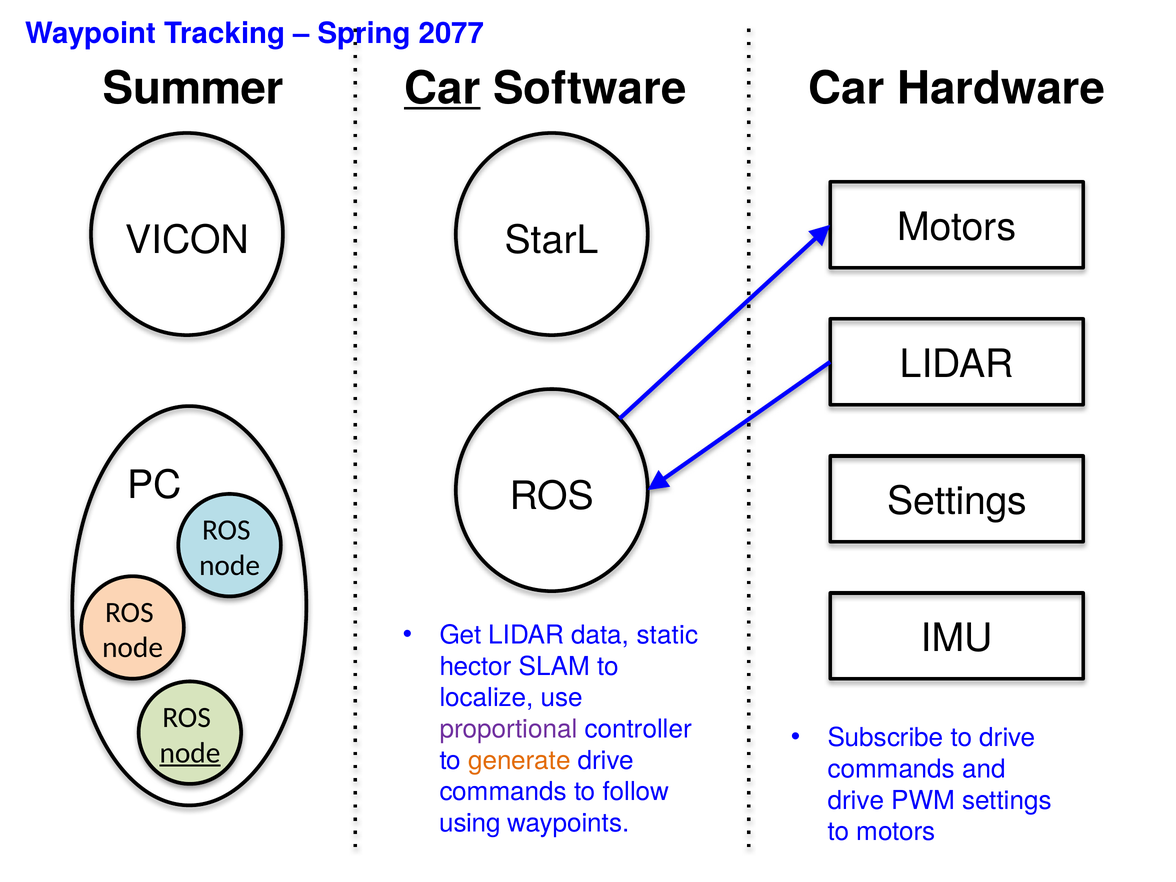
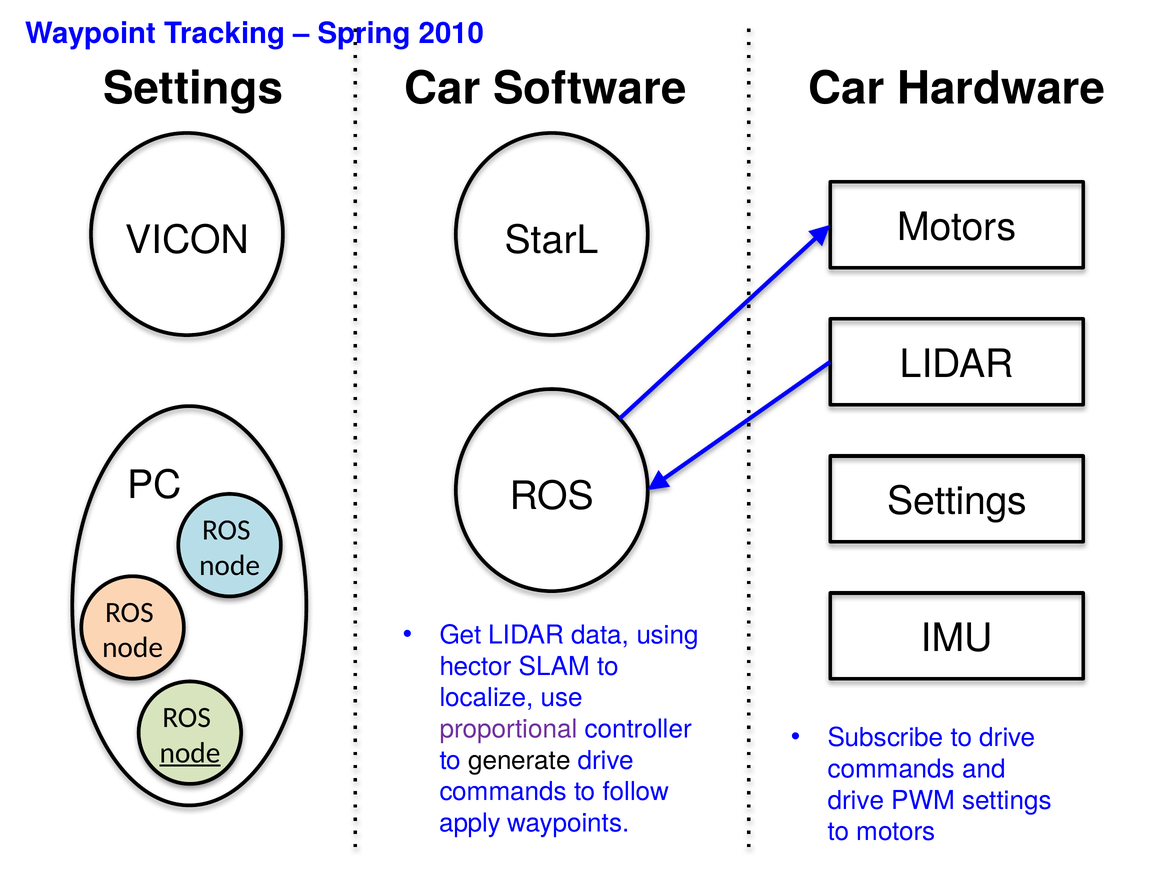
2077: 2077 -> 2010
Summer at (193, 89): Summer -> Settings
Car at (442, 89) underline: present -> none
static: static -> using
generate colour: orange -> black
using: using -> apply
